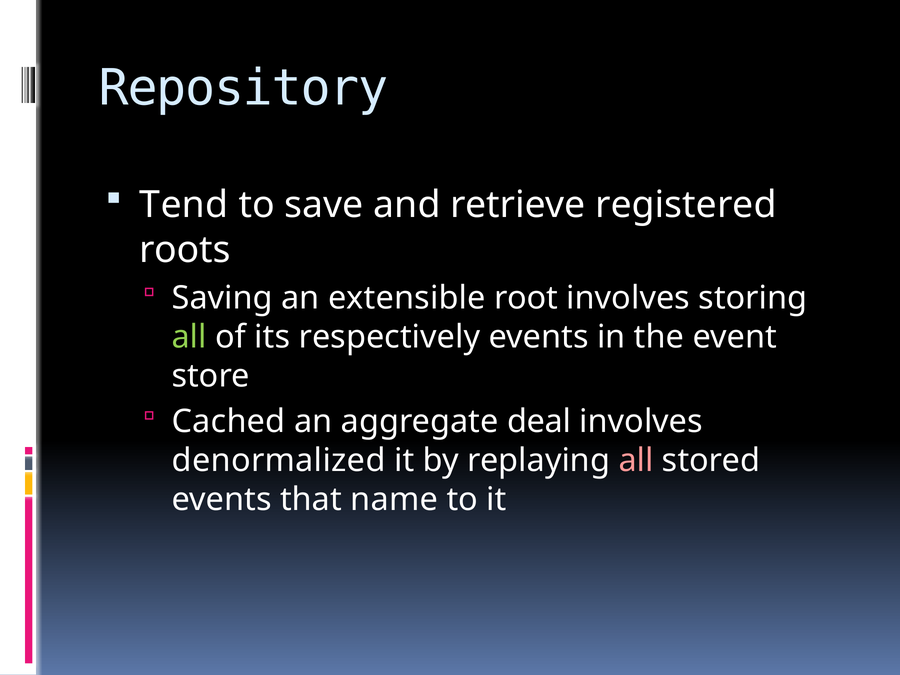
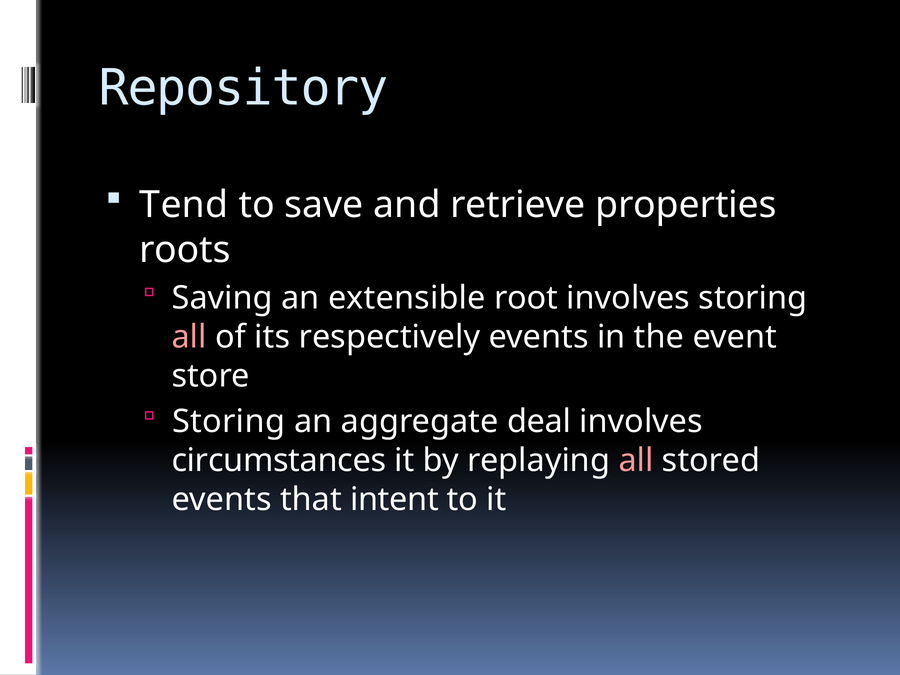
registered: registered -> properties
all at (189, 337) colour: light green -> pink
Cached at (229, 422): Cached -> Storing
denormalized: denormalized -> circumstances
name: name -> intent
